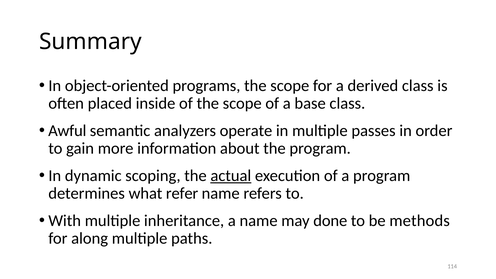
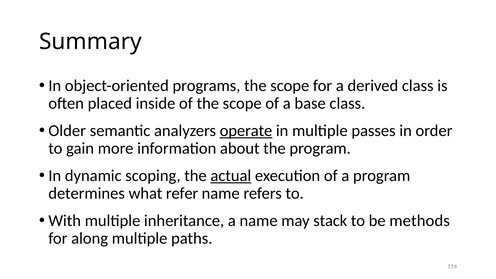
Awful: Awful -> Older
operate underline: none -> present
done: done -> stack
